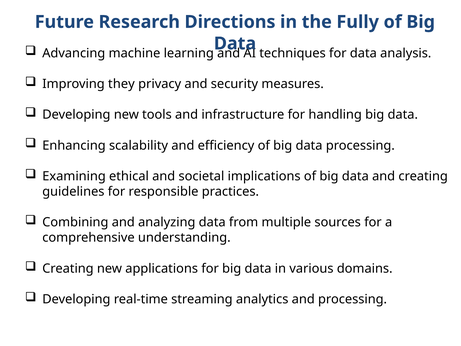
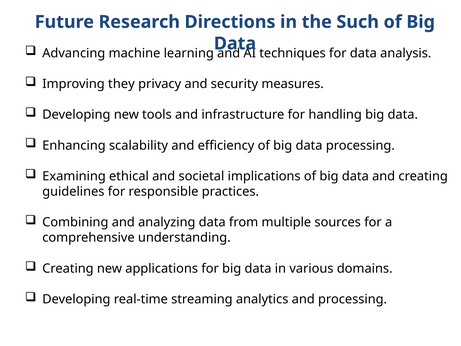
Fully: Fully -> Such
